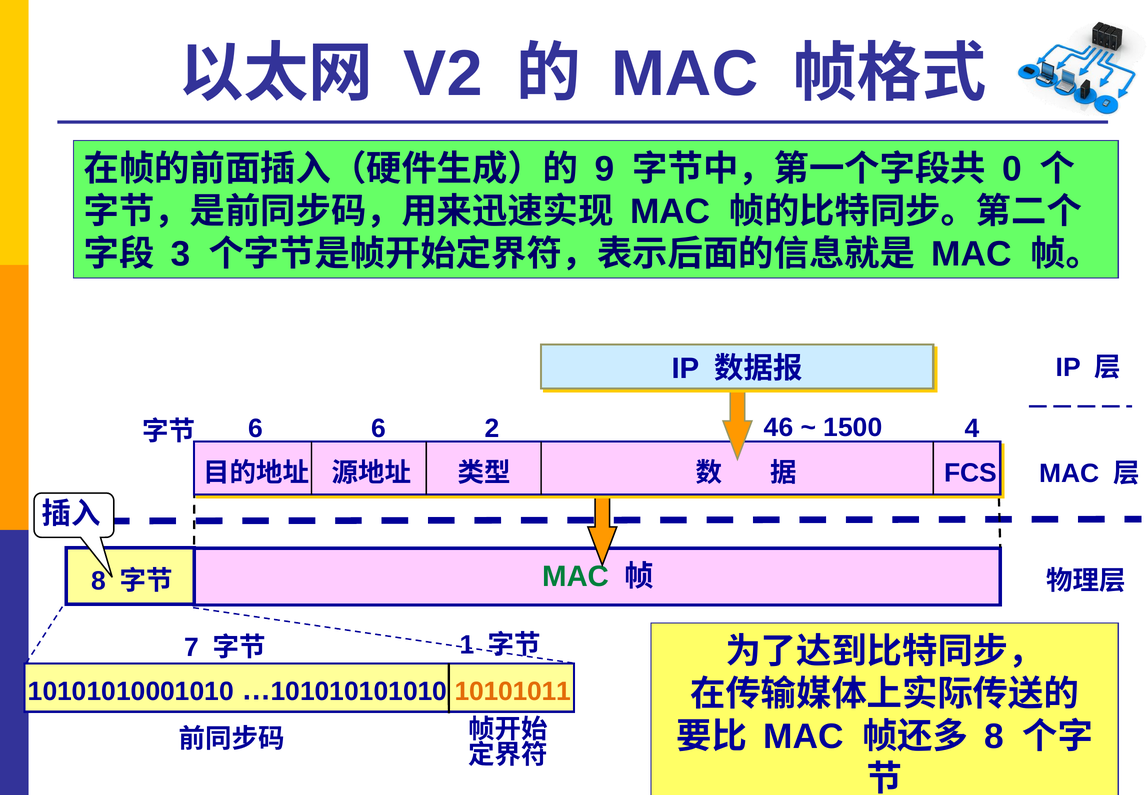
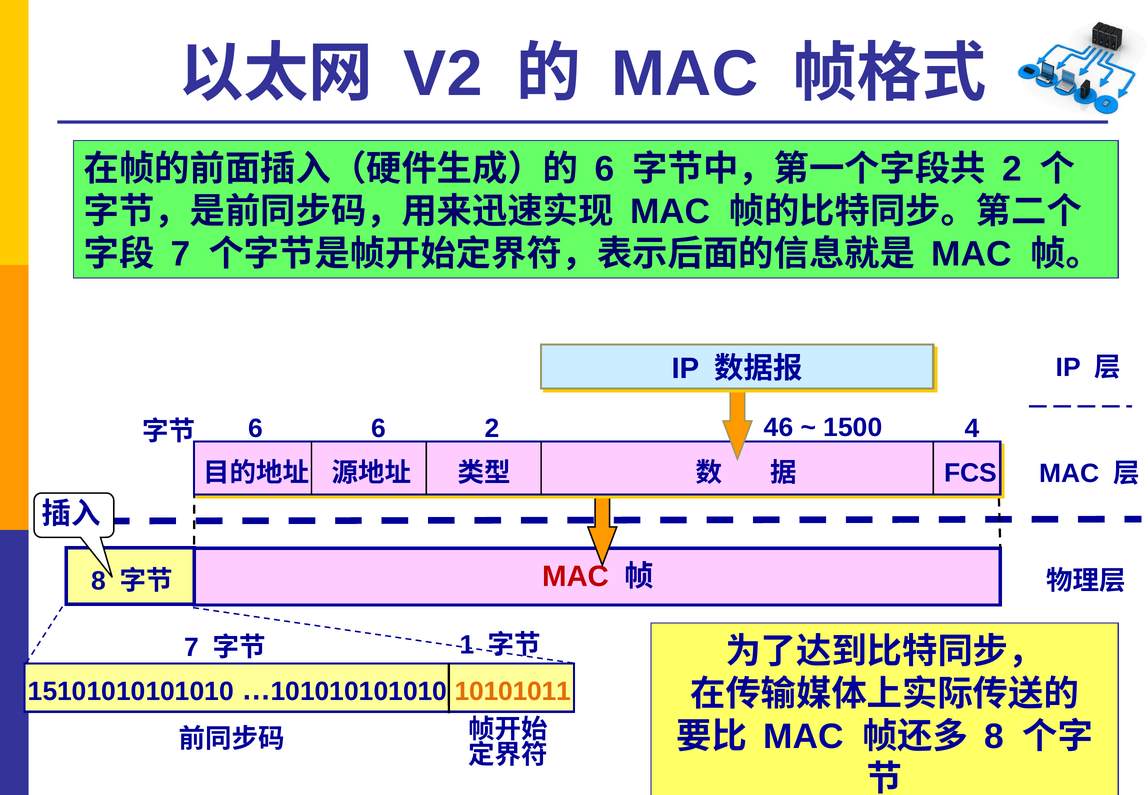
9 at (604, 169): 9 -> 6
0 at (1012, 169): 0 -> 2
3 at (181, 254): 3 -> 7
MAC at (576, 576) colour: green -> red
10101010001010: 10101010001010 -> 15101010101010
